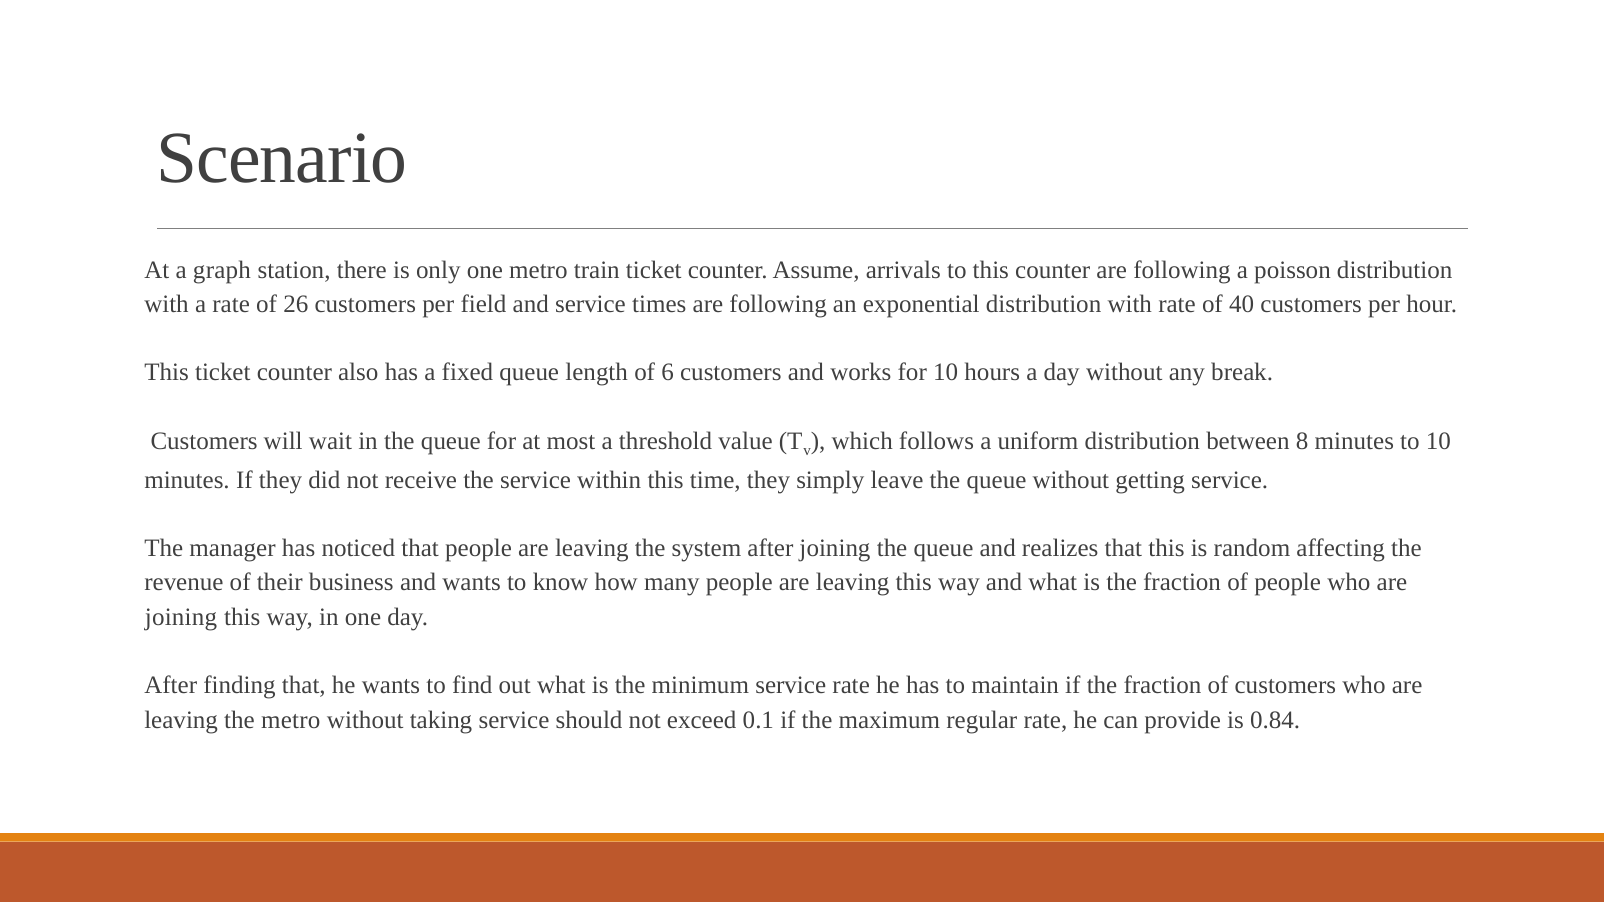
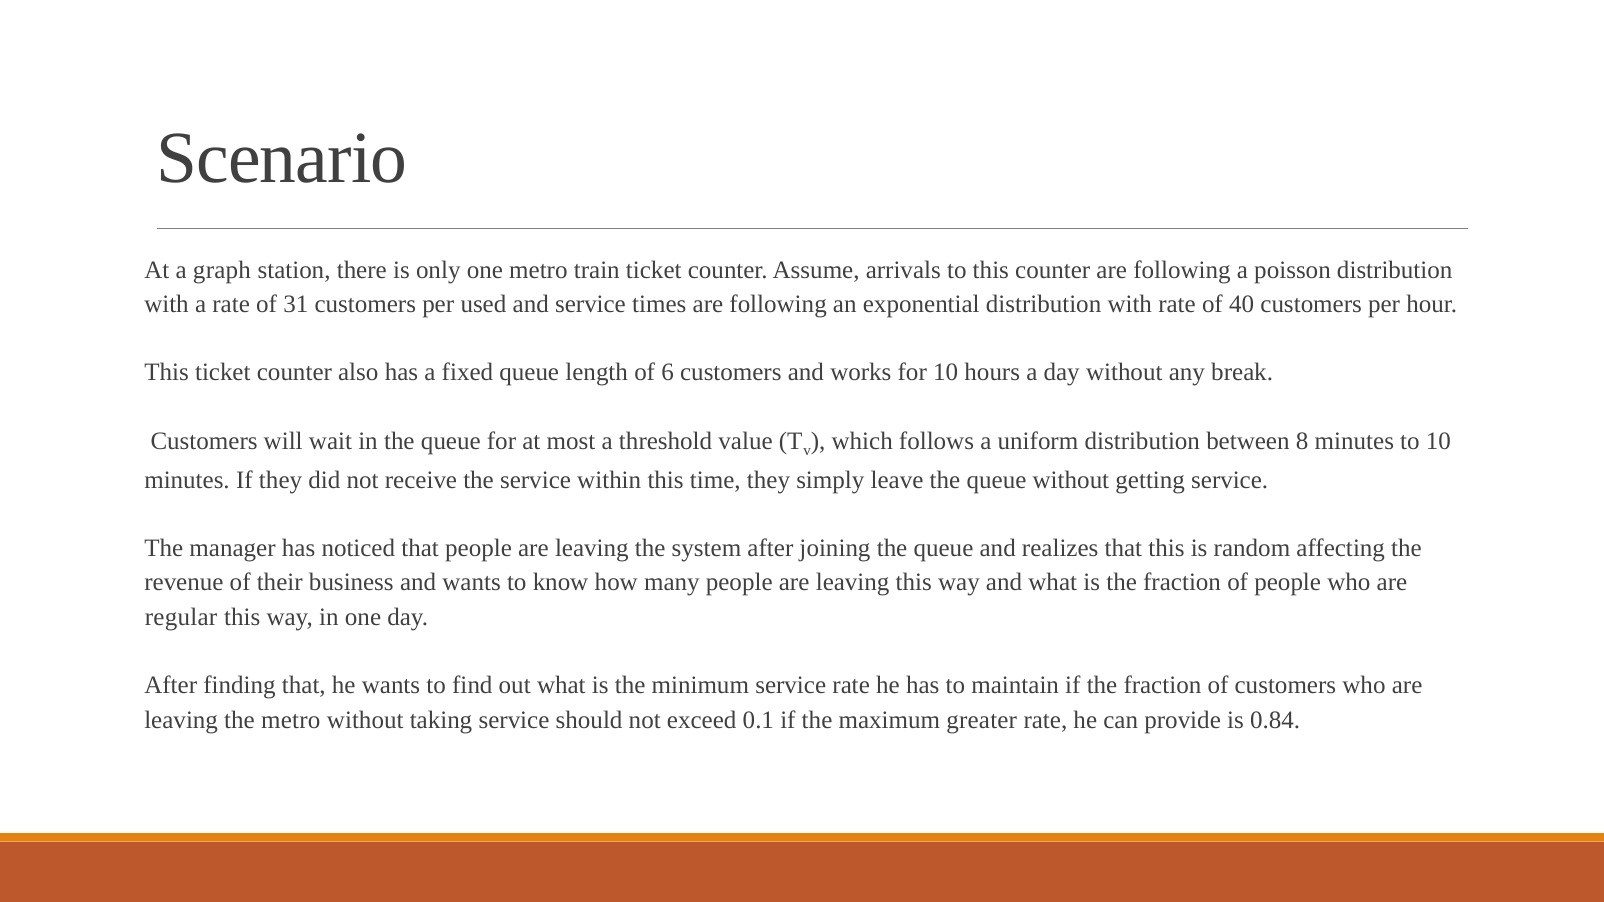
26: 26 -> 31
field: field -> used
joining at (181, 617): joining -> regular
regular: regular -> greater
